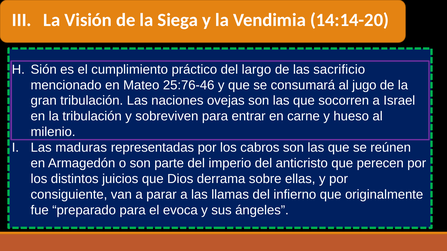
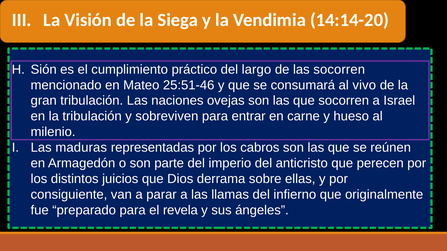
las sacrificio: sacrificio -> socorren
25:76-46: 25:76-46 -> 25:51-46
jugo: jugo -> vivo
evoca: evoca -> revela
